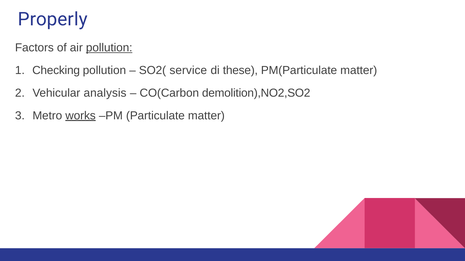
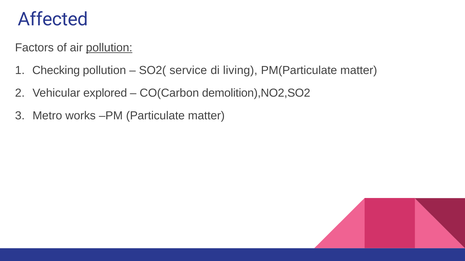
Properly: Properly -> Affected
these: these -> living
analysis: analysis -> explored
works underline: present -> none
